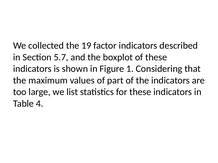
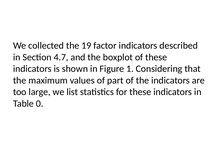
5.7: 5.7 -> 4.7
4: 4 -> 0
